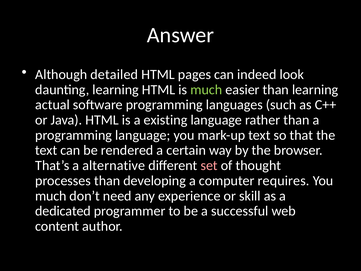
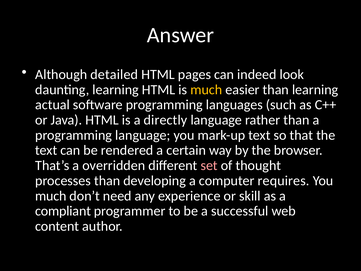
much at (206, 90) colour: light green -> yellow
existing: existing -> directly
alternative: alternative -> overridden
dedicated: dedicated -> compliant
